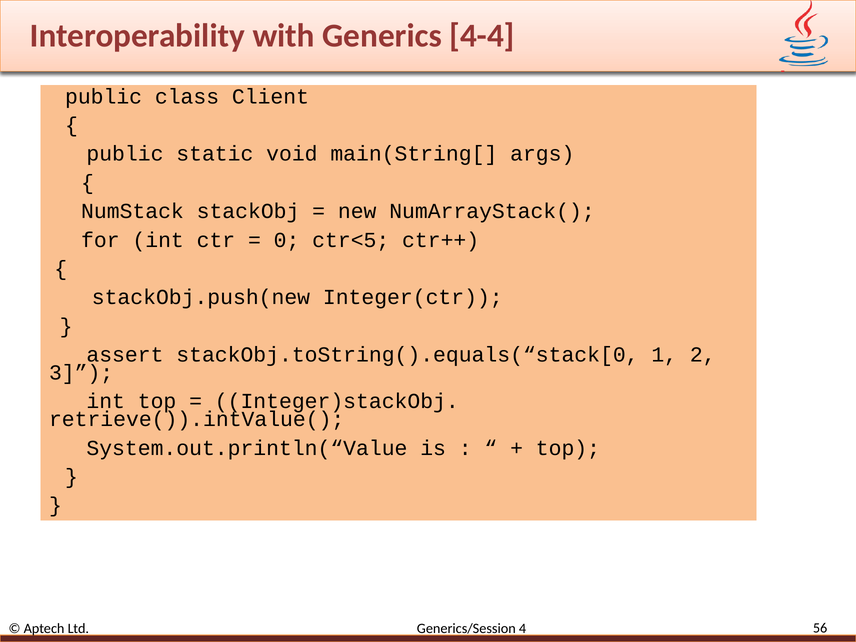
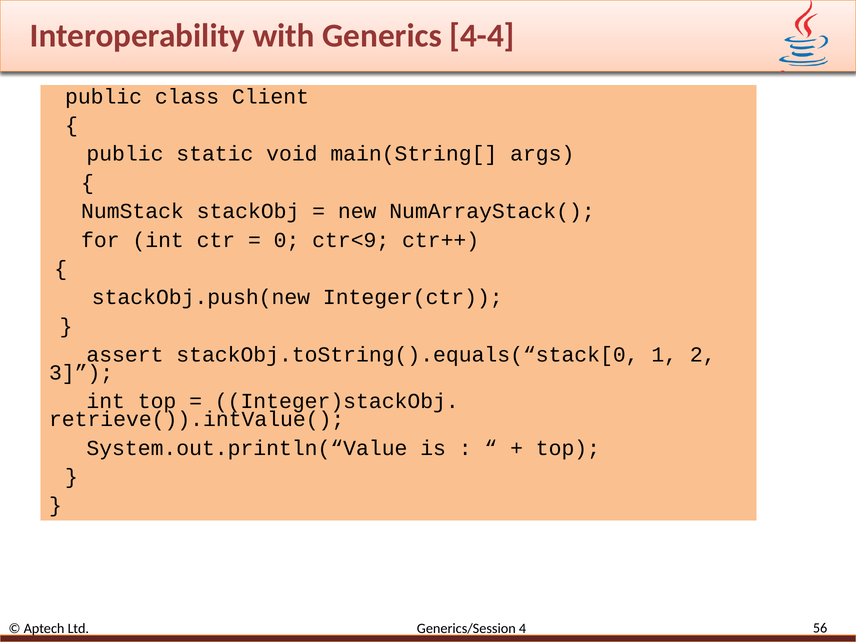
ctr<5: ctr<5 -> ctr<9
